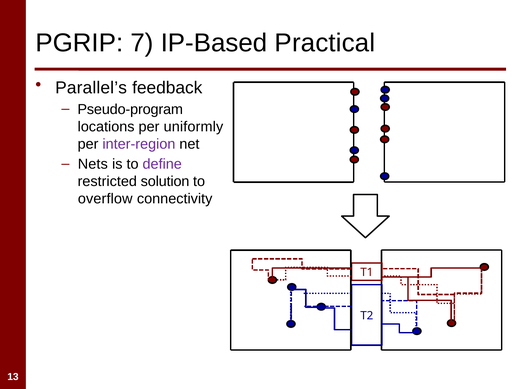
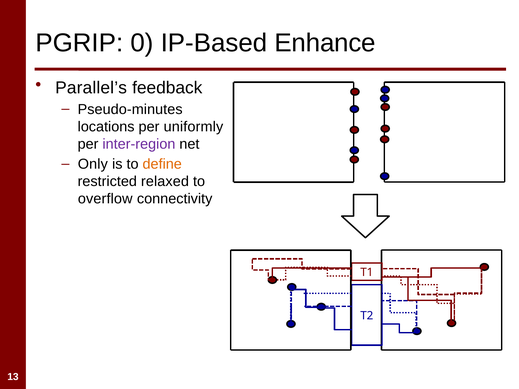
7: 7 -> 0
Practical: Practical -> Enhance
Pseudo-program: Pseudo-program -> Pseudo-minutes
Nets: Nets -> Only
define colour: purple -> orange
solution: solution -> relaxed
